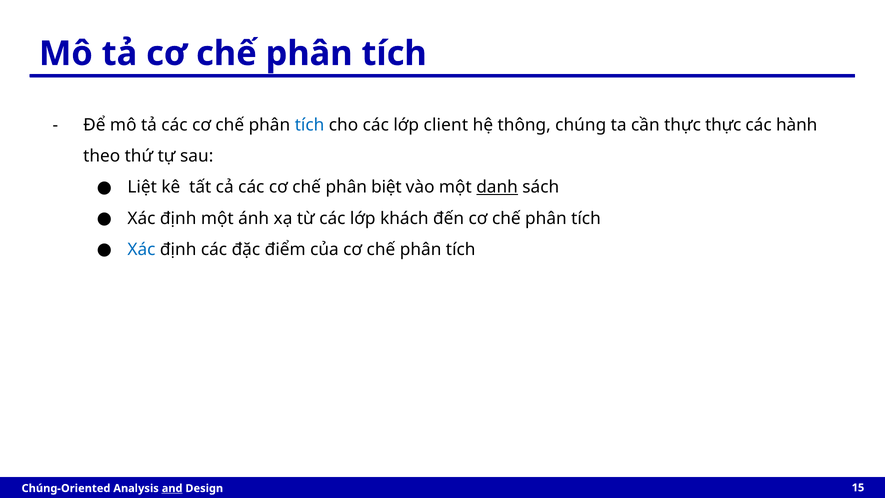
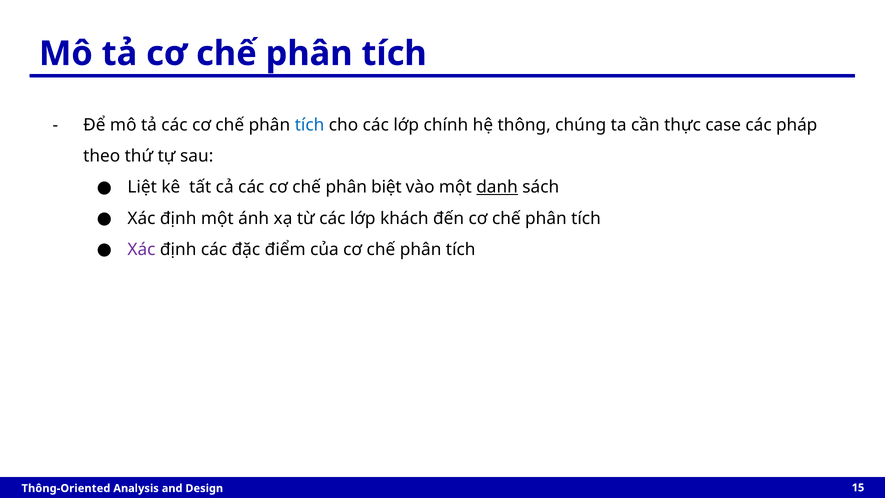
client: client -> chính
thực thực: thực -> case
hành: hành -> pháp
Xác at (141, 249) colour: blue -> purple
Chúng-Oriented: Chúng-Oriented -> Thông-Oriented
and underline: present -> none
